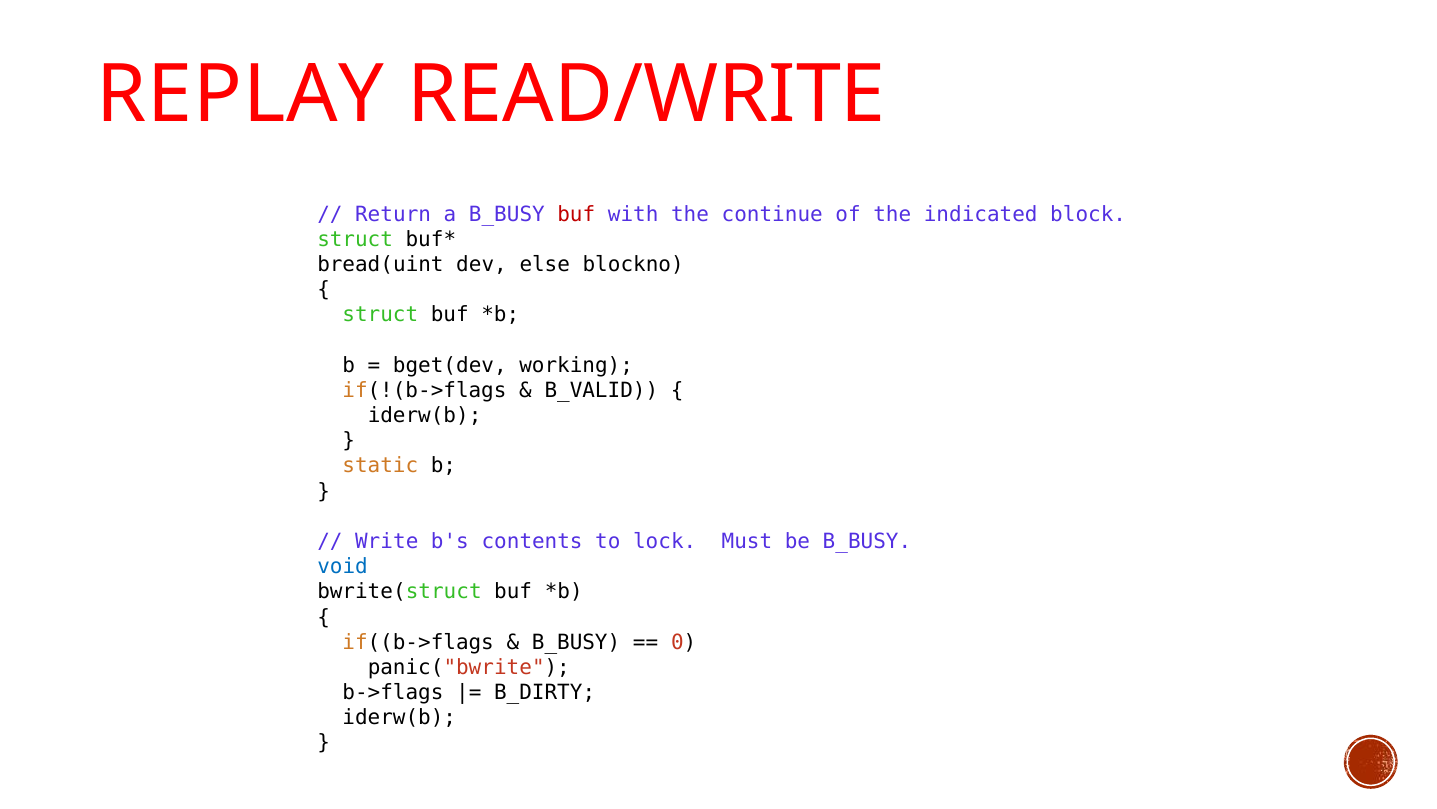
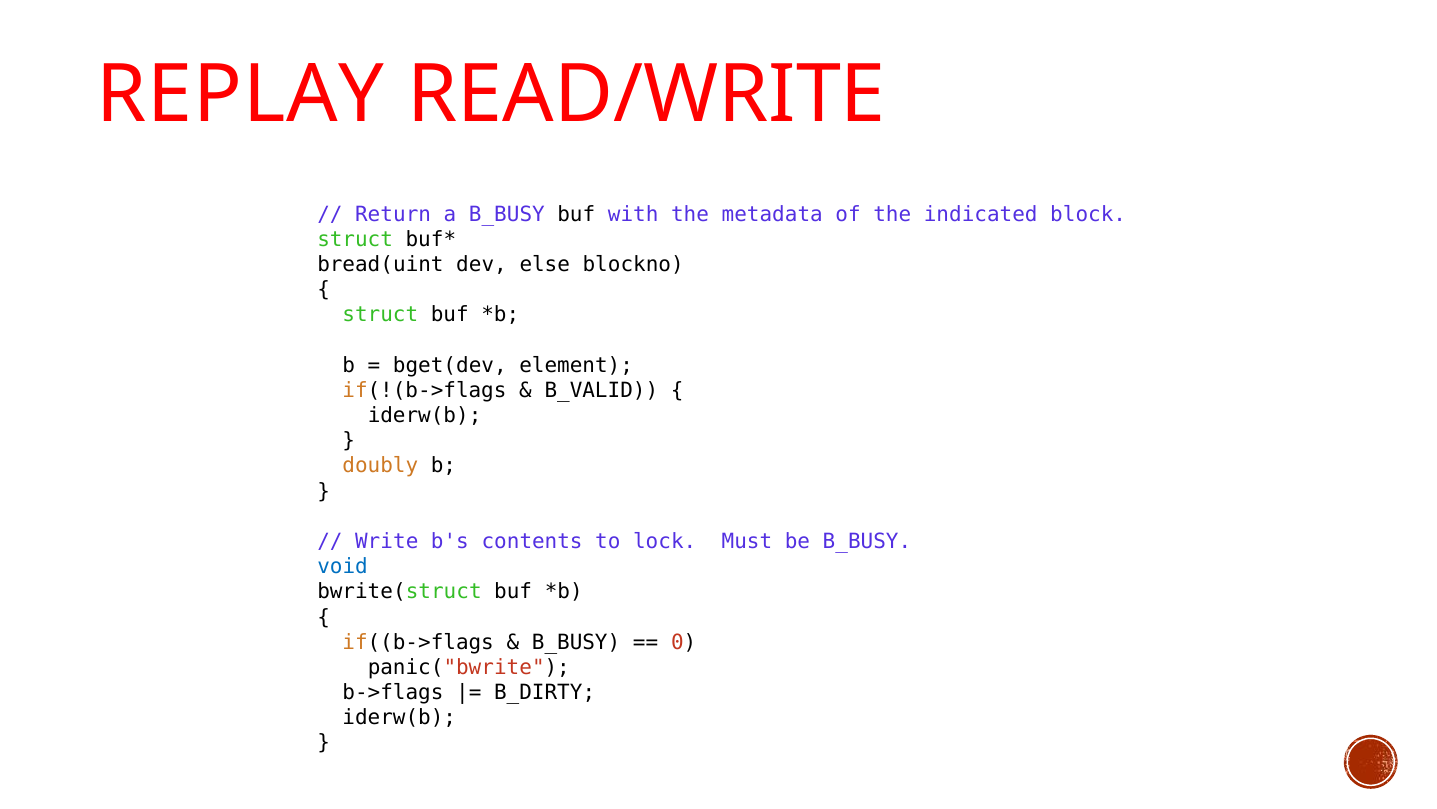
buf at (576, 214) colour: red -> black
continue: continue -> metadata
working: working -> element
static: static -> doubly
